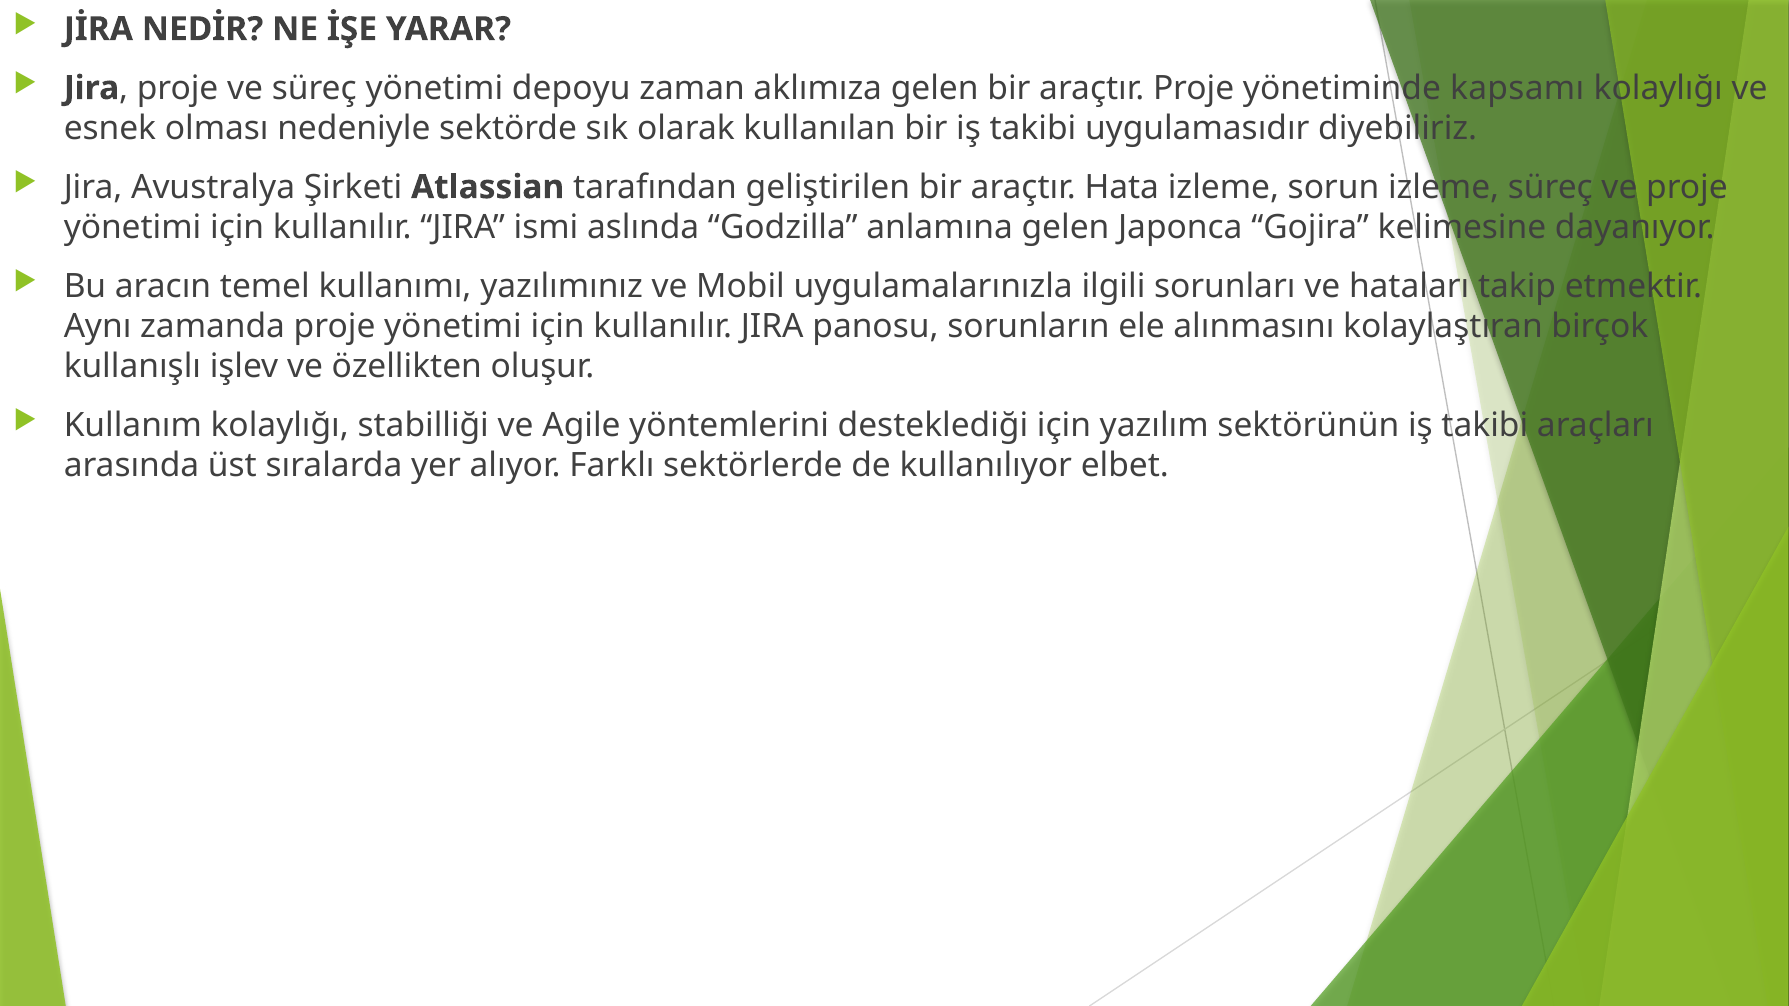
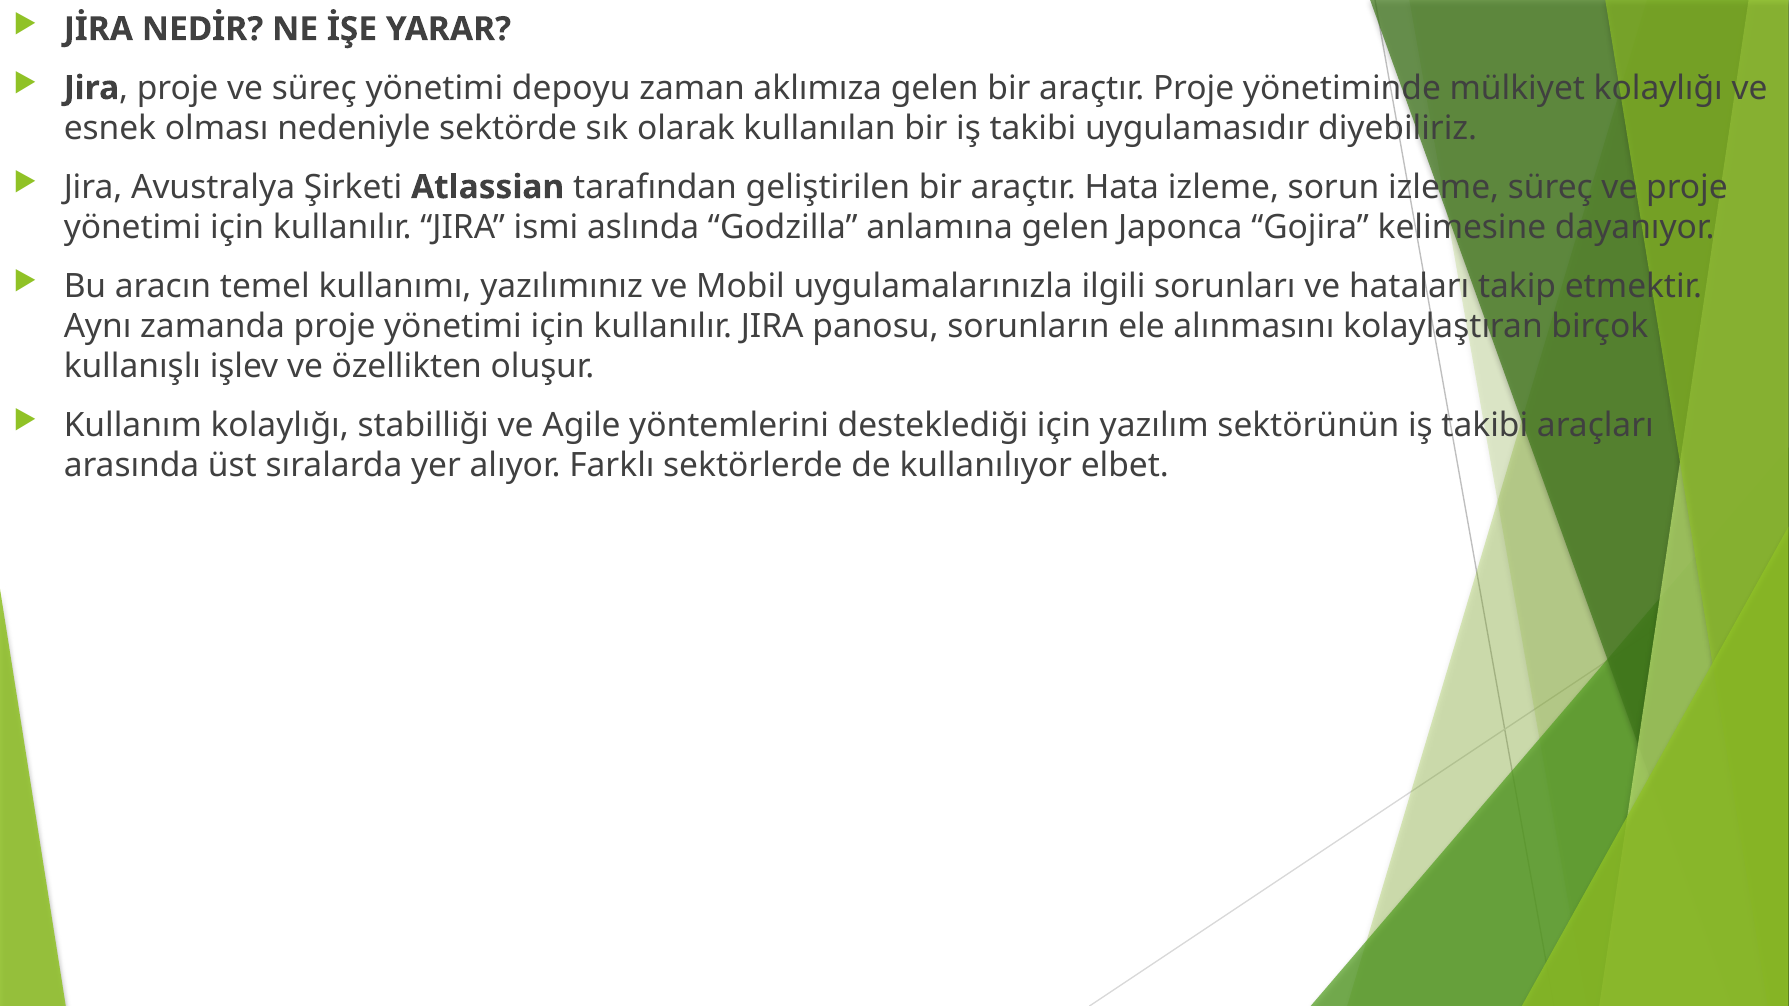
kapsamı: kapsamı -> mülkiyet
